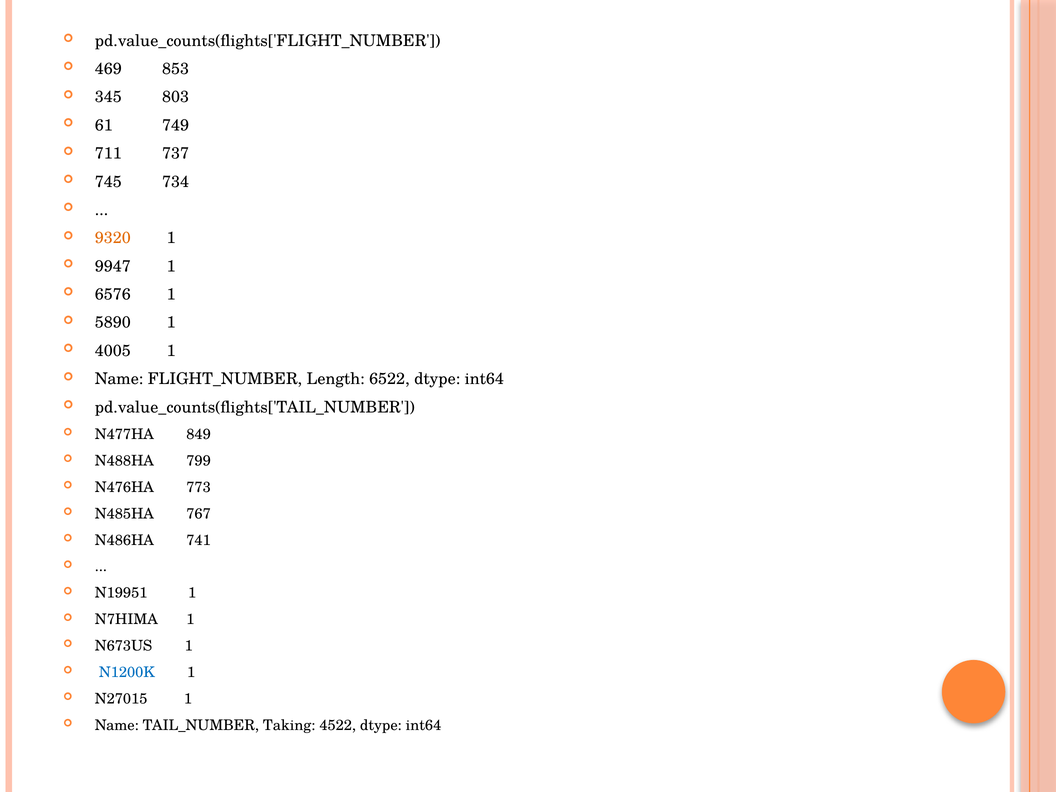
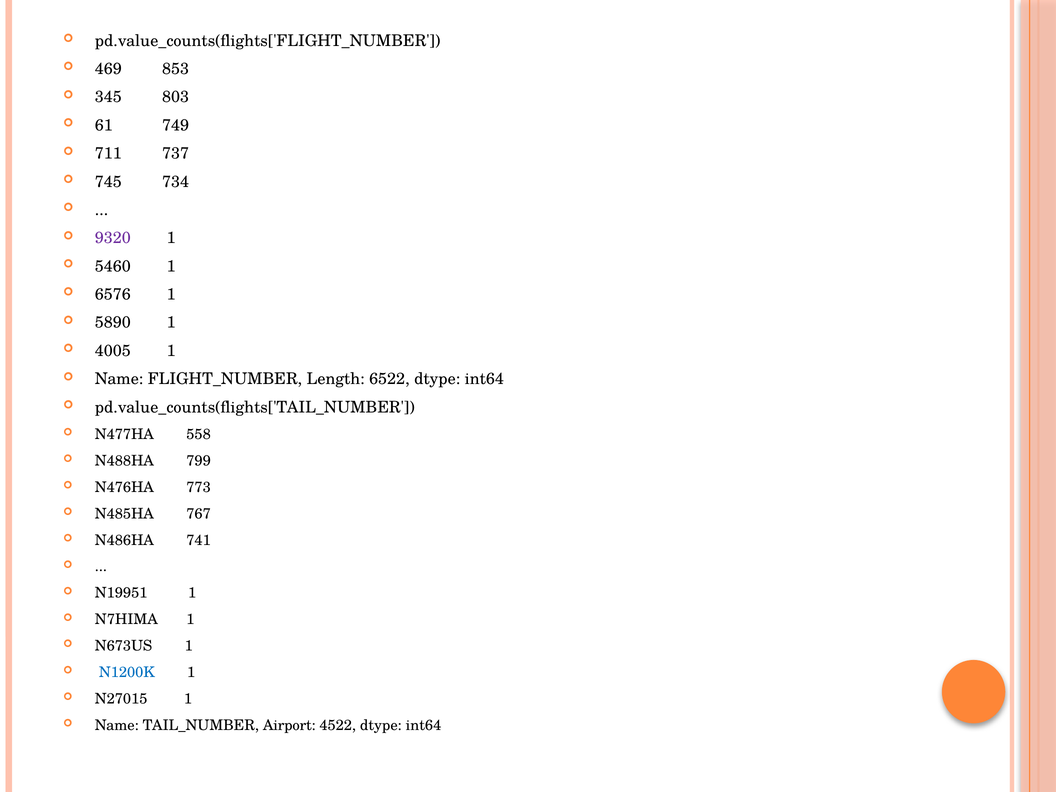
9320 colour: orange -> purple
9947: 9947 -> 5460
849: 849 -> 558
Taking: Taking -> Airport
